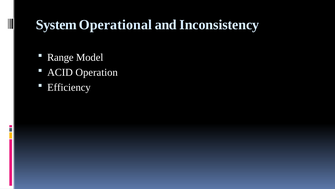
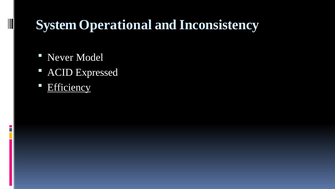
Range: Range -> Never
Operation: Operation -> Expressed
Efficiency underline: none -> present
